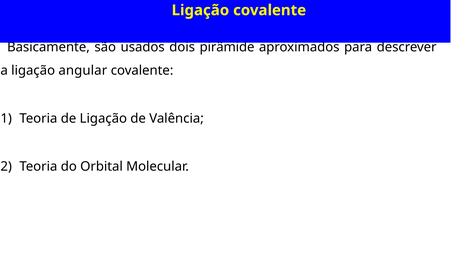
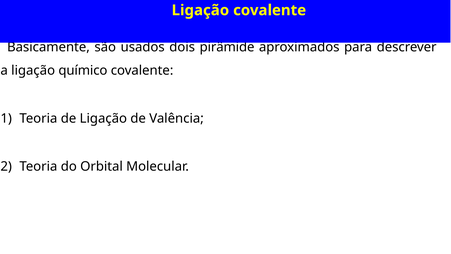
angular: angular -> químico
